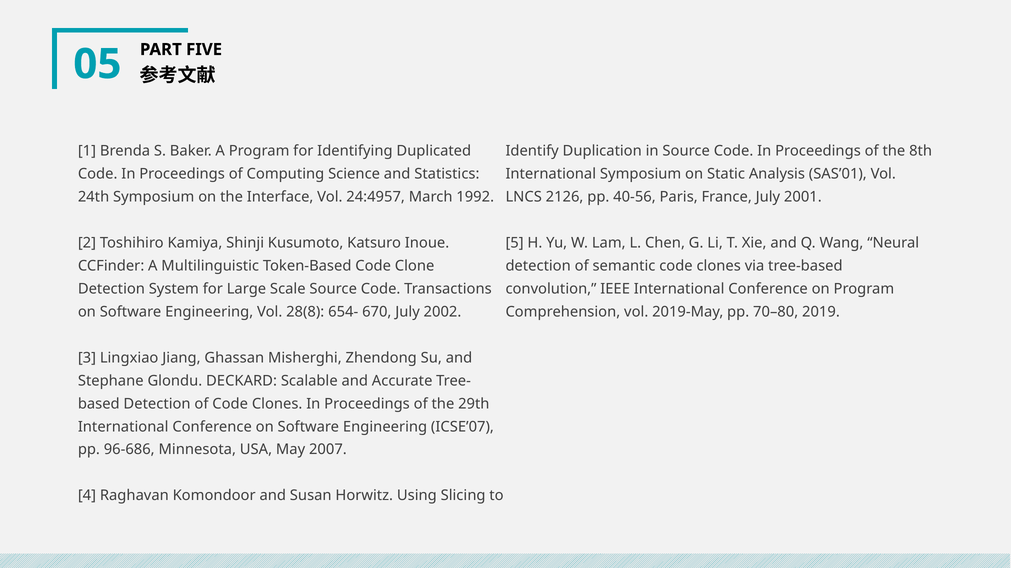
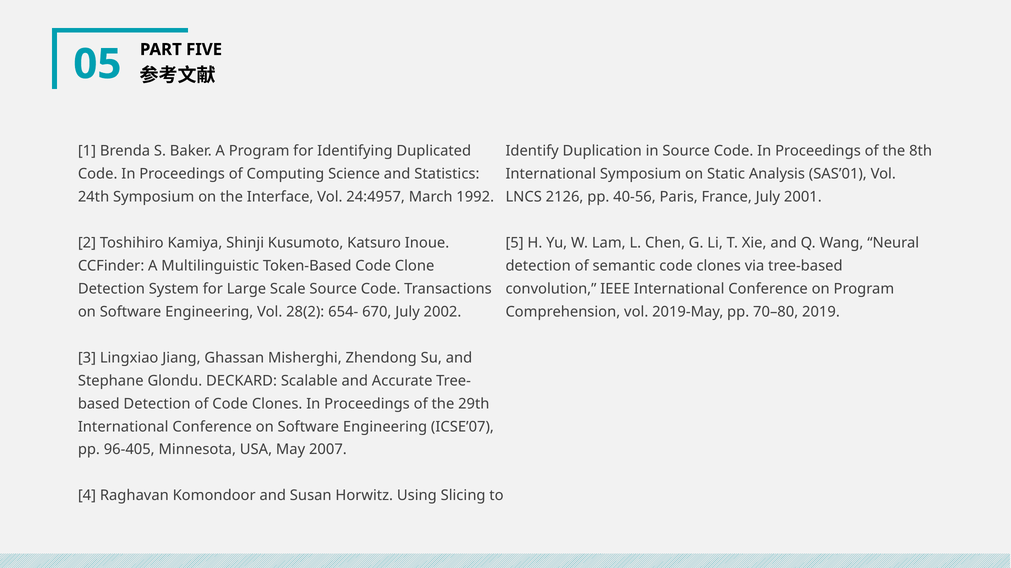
28(8: 28(8 -> 28(2
96-686: 96-686 -> 96-405
